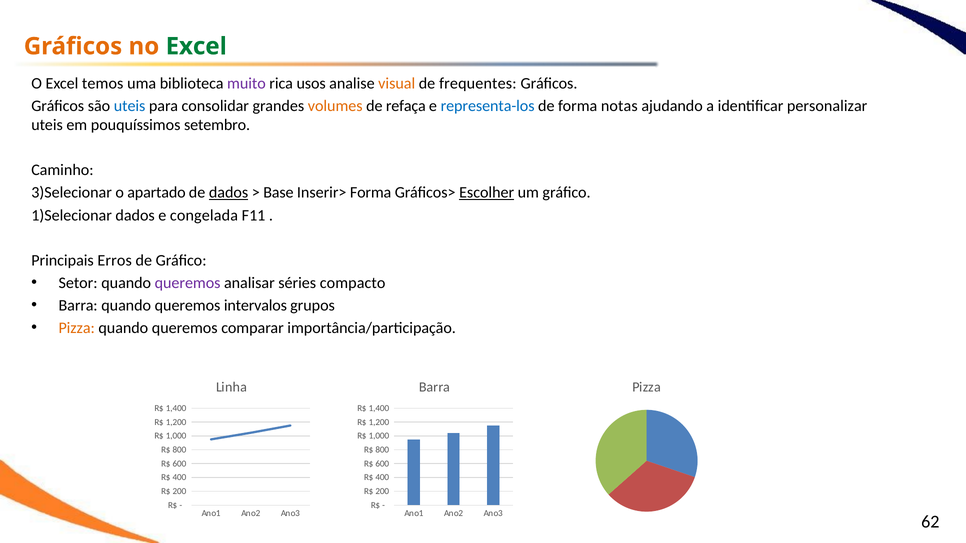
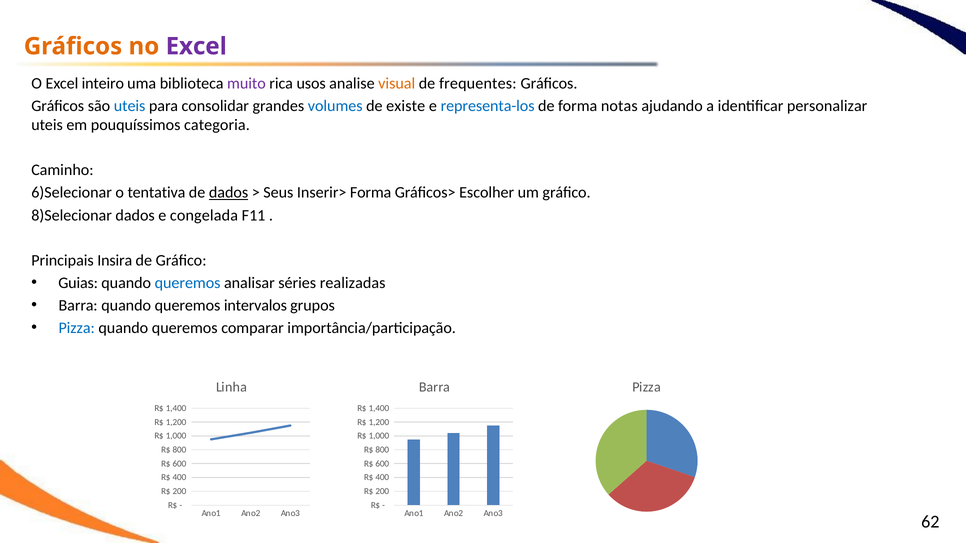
Excel at (196, 46) colour: green -> purple
temos: temos -> inteiro
volumes colour: orange -> blue
refaça: refaça -> existe
setembro: setembro -> categoria
3)Selecionar: 3)Selecionar -> 6)Selecionar
apartado: apartado -> tentativa
Base: Base -> Seus
Escolher underline: present -> none
1)Selecionar: 1)Selecionar -> 8)Selecionar
Erros: Erros -> Insira
Setor: Setor -> Guias
queremos at (188, 283) colour: purple -> blue
compacto: compacto -> realizadas
Pizza at (77, 328) colour: orange -> blue
